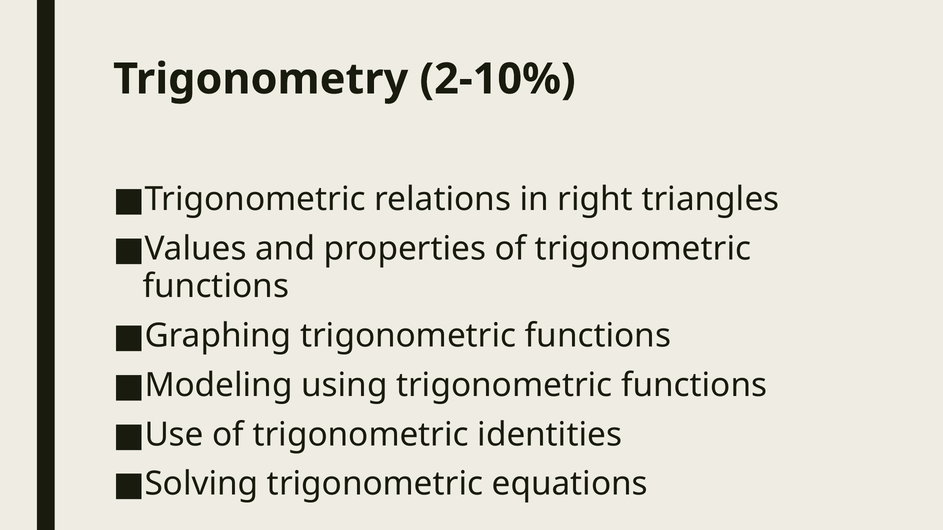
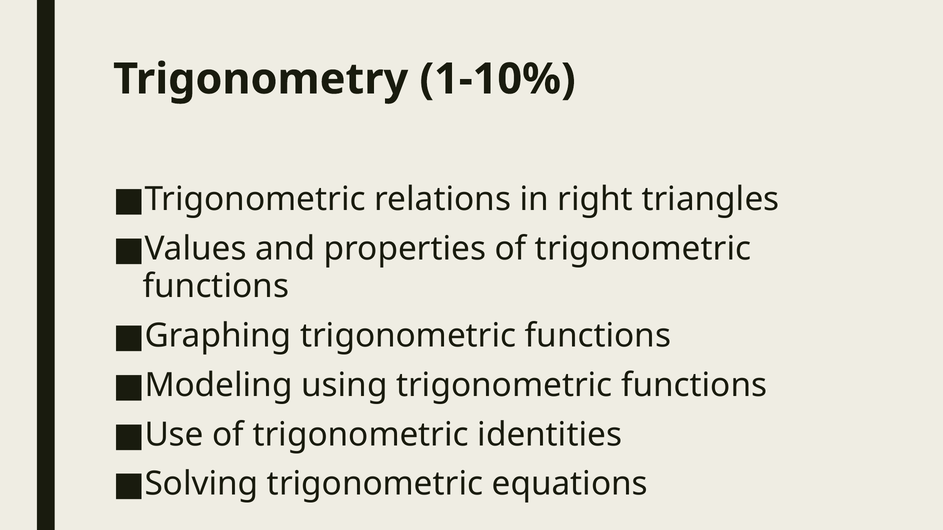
2-10%: 2-10% -> 1-10%
